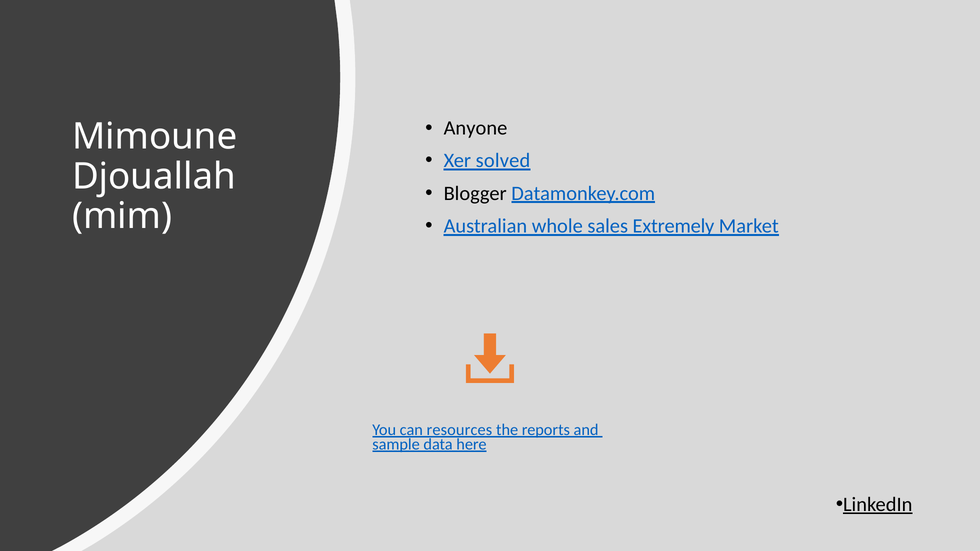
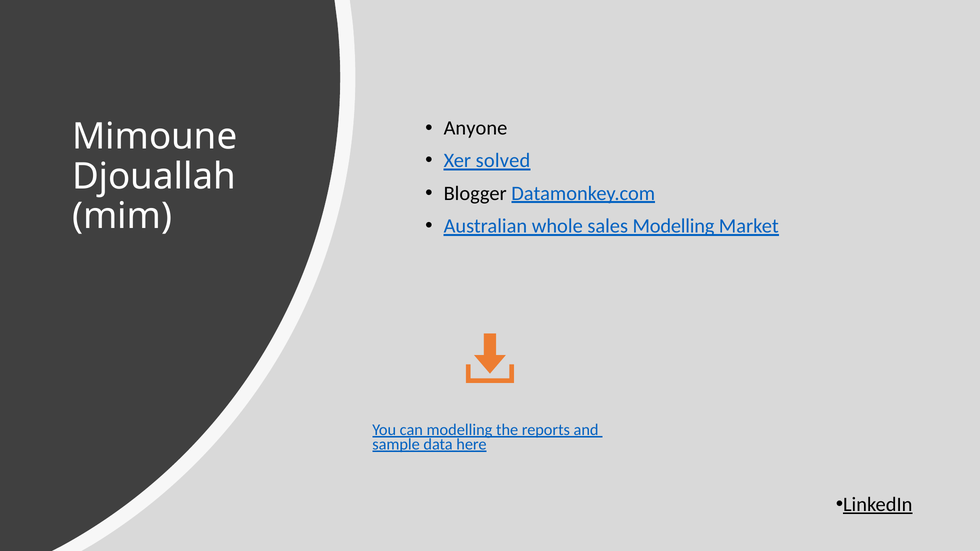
sales Extremely: Extremely -> Modelling
can resources: resources -> modelling
